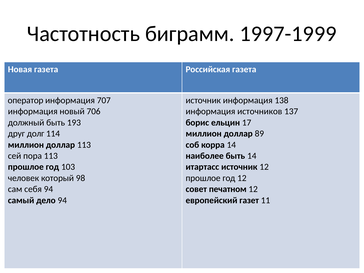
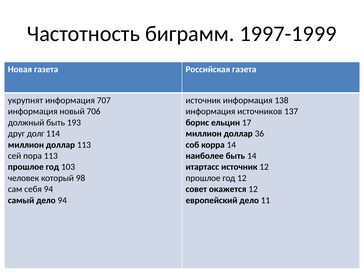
оператор: оператор -> укрупнят
89: 89 -> 36
печатном: печатном -> окажется
европейский газет: газет -> дело
